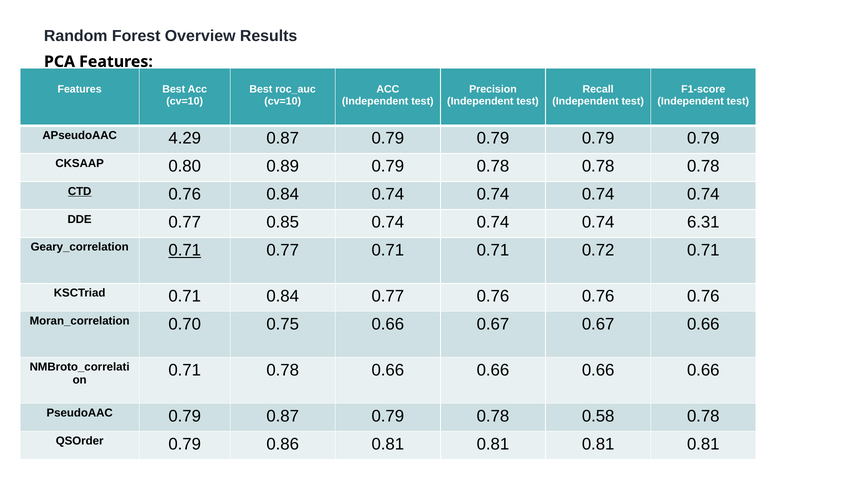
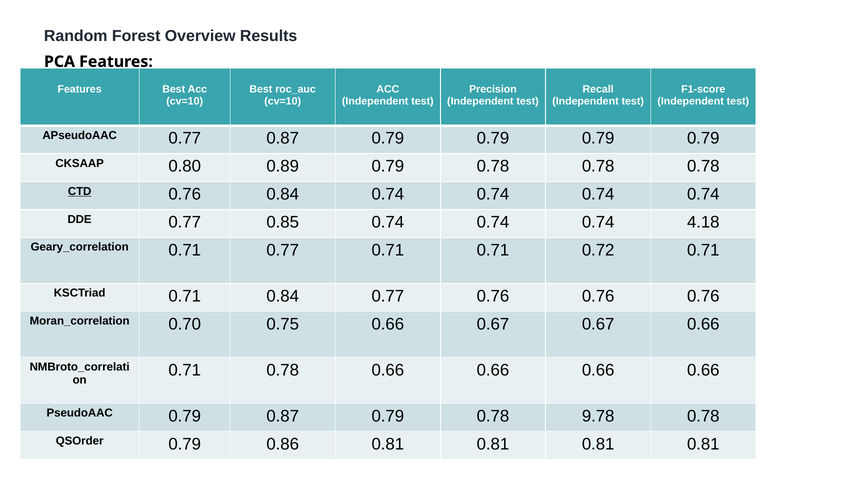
APseudoAAC 4.29: 4.29 -> 0.77
6.31: 6.31 -> 4.18
0.71 at (185, 250) underline: present -> none
0.58: 0.58 -> 9.78
